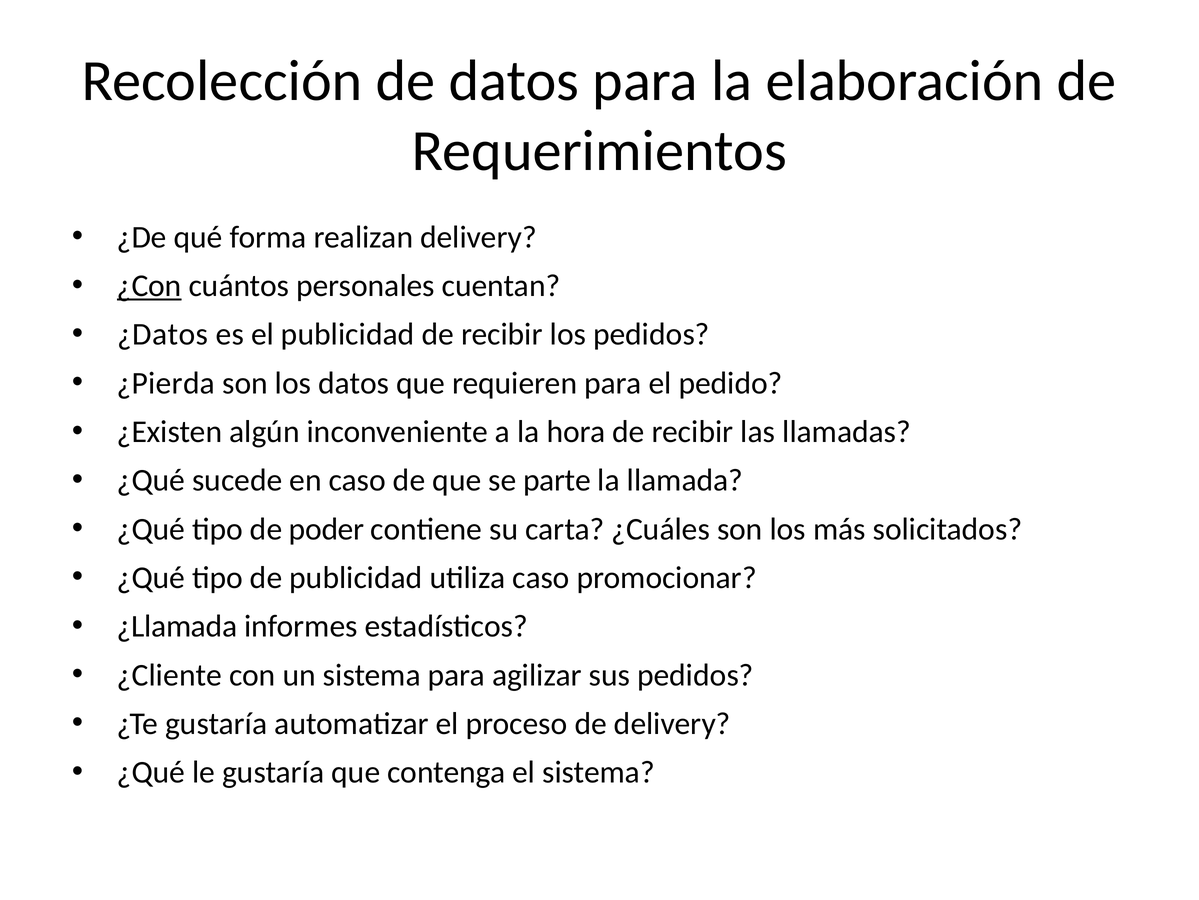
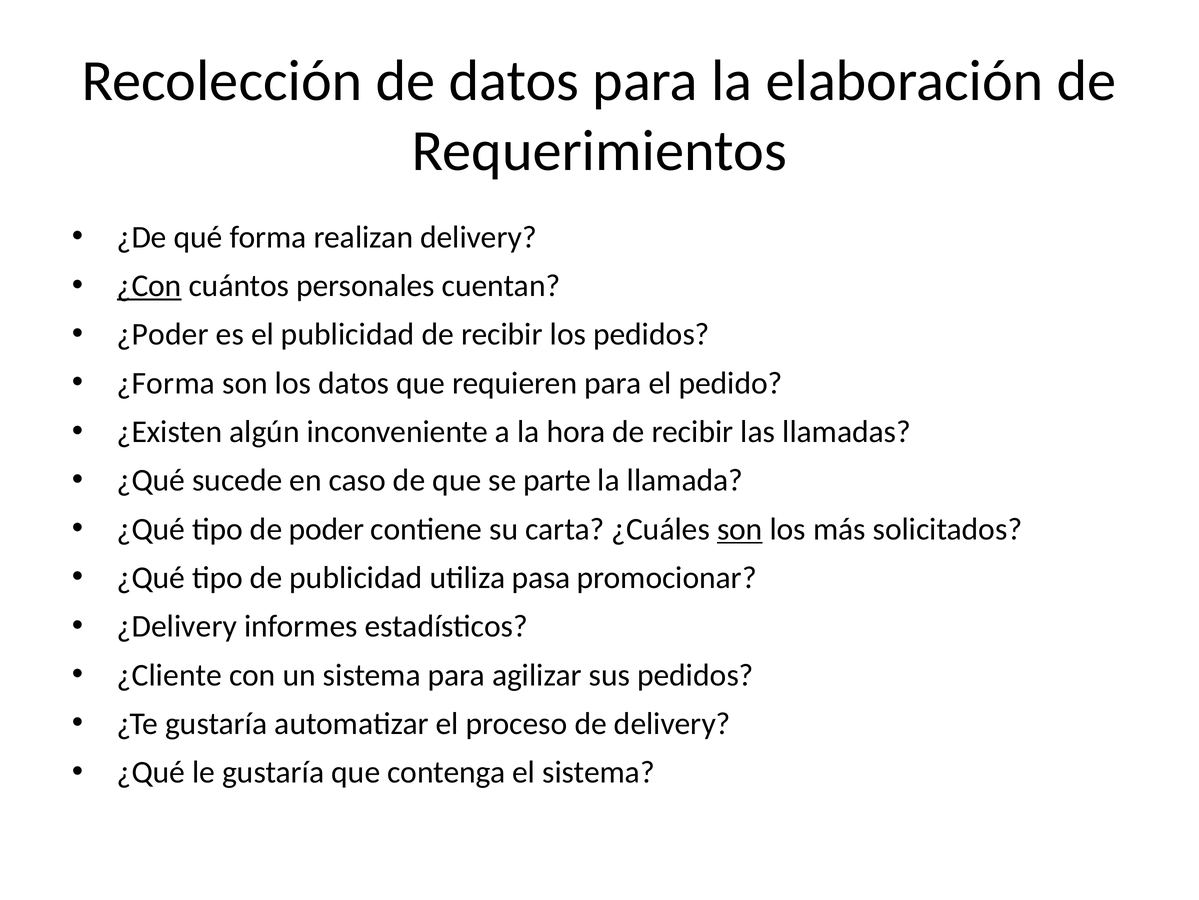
¿Datos: ¿Datos -> ¿Poder
¿Pierda: ¿Pierda -> ¿Forma
son at (740, 529) underline: none -> present
utiliza caso: caso -> pasa
¿Llamada: ¿Llamada -> ¿Delivery
